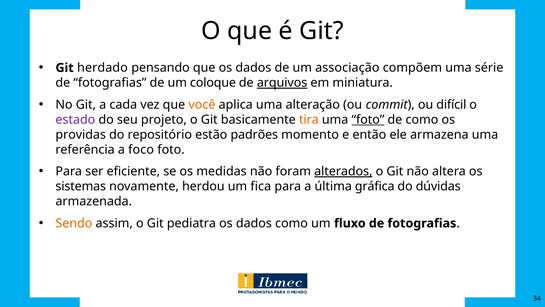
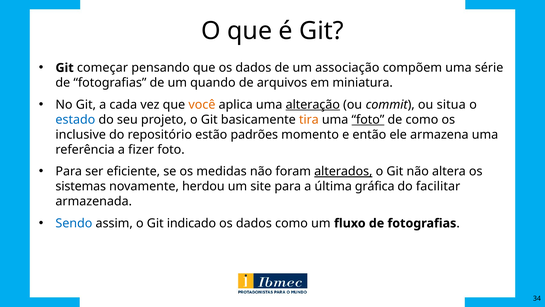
herdado: herdado -> começar
coloque: coloque -> quando
arquivos underline: present -> none
alteração underline: none -> present
difícil: difícil -> situa
estado colour: purple -> blue
providas: providas -> inclusive
foco: foco -> fizer
fica: fica -> site
dúvidas: dúvidas -> facilitar
Sendo colour: orange -> blue
pediatra: pediatra -> indicado
